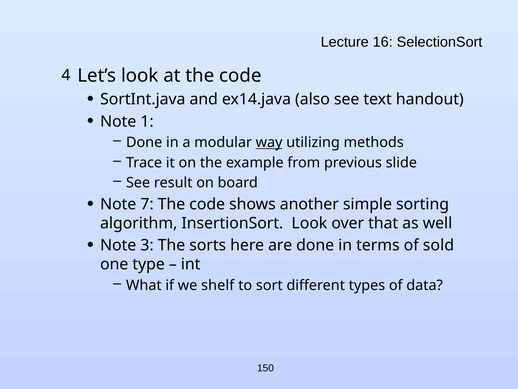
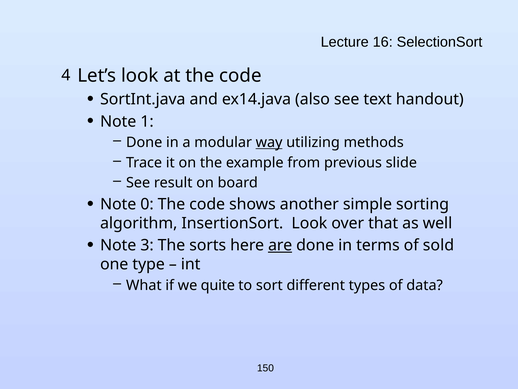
7: 7 -> 0
are underline: none -> present
shelf: shelf -> quite
